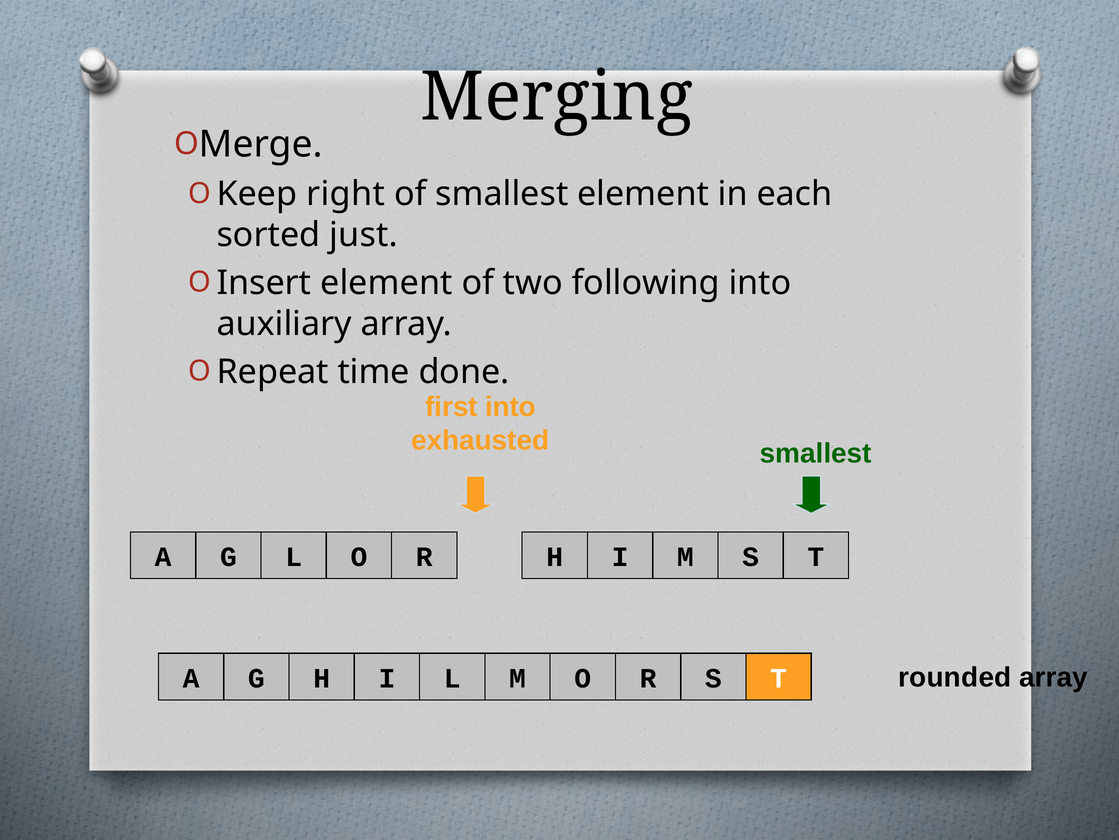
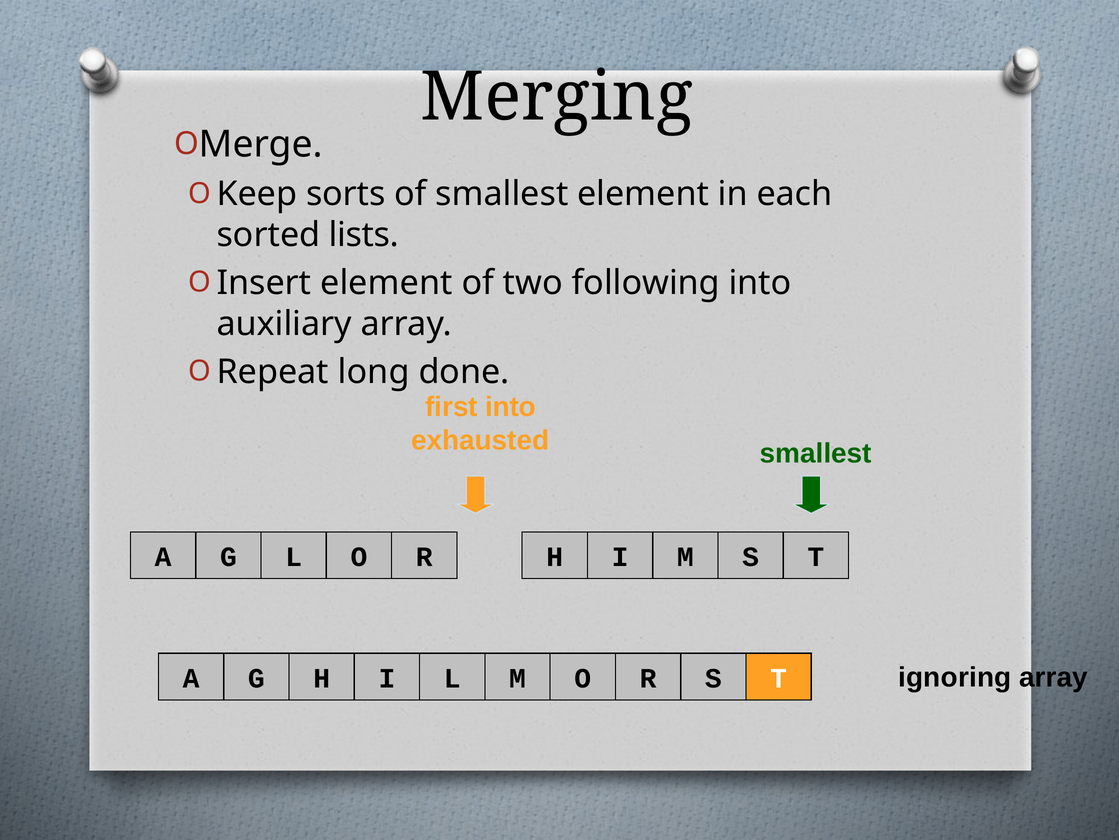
right: right -> sorts
just: just -> lists
time: time -> long
rounded: rounded -> ignoring
